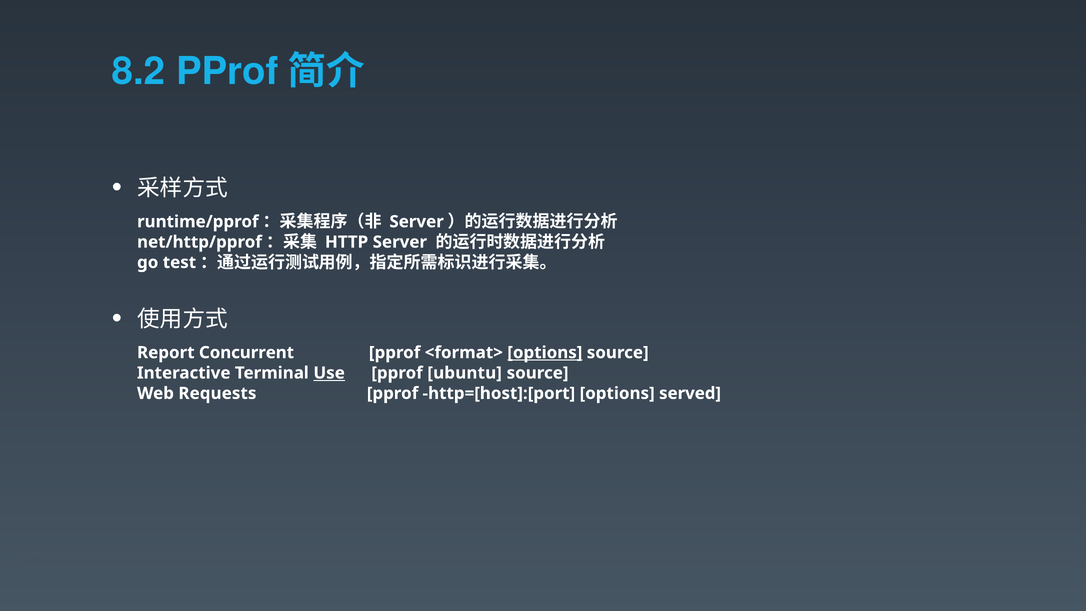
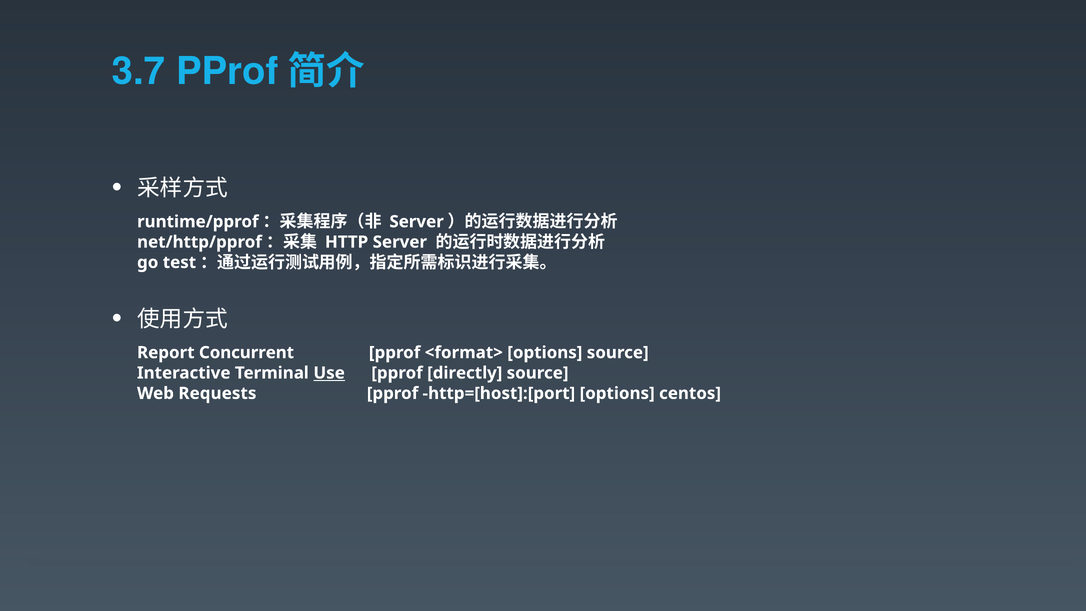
8.2: 8.2 -> 3.7
options at (545, 353) underline: present -> none
ubuntu: ubuntu -> directly
served: served -> centos
